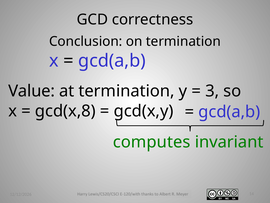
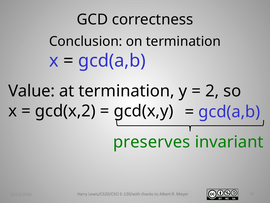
3: 3 -> 2
gcd(x,8: gcd(x,8 -> gcd(x,2
computes: computes -> preserves
